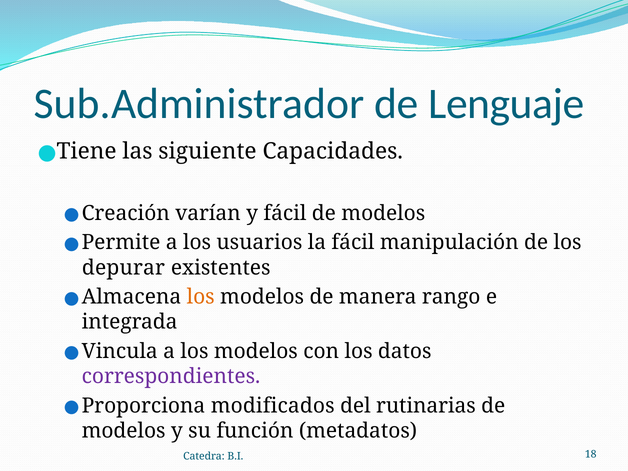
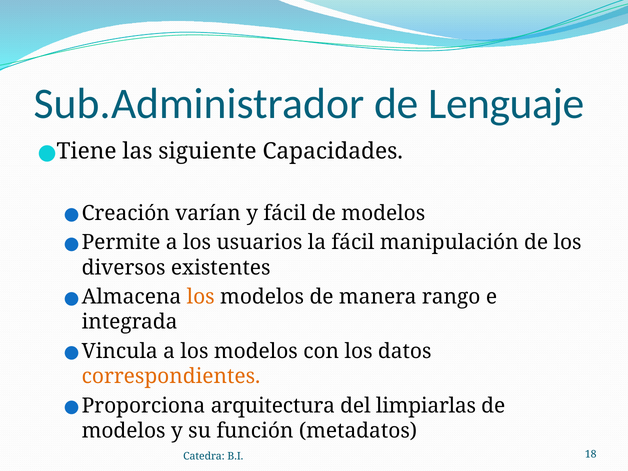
depurar: depurar -> diversos
correspondientes colour: purple -> orange
modificados: modificados -> arquitectura
rutinarias: rutinarias -> limpiarlas
